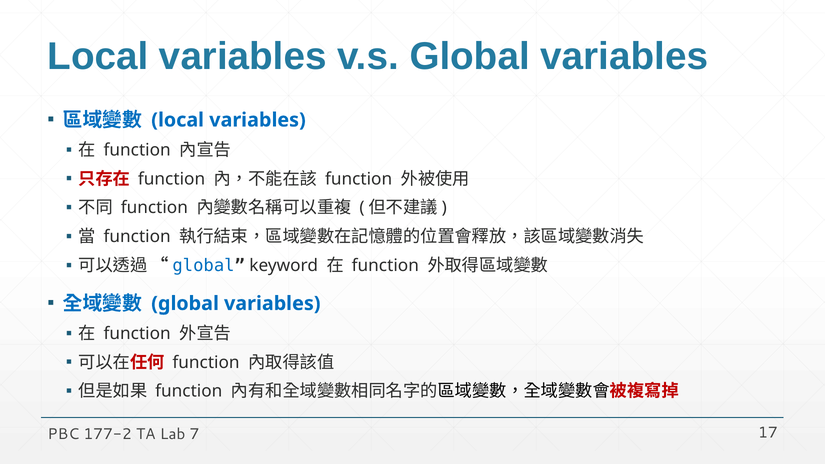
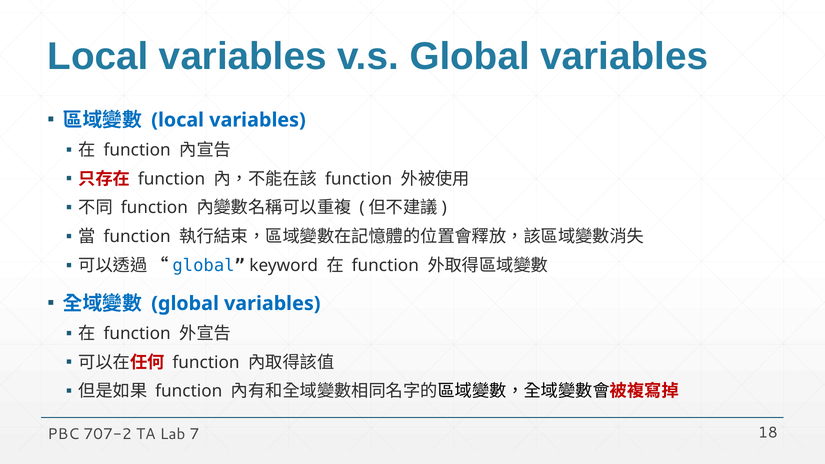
177-2: 177-2 -> 707-2
17: 17 -> 18
